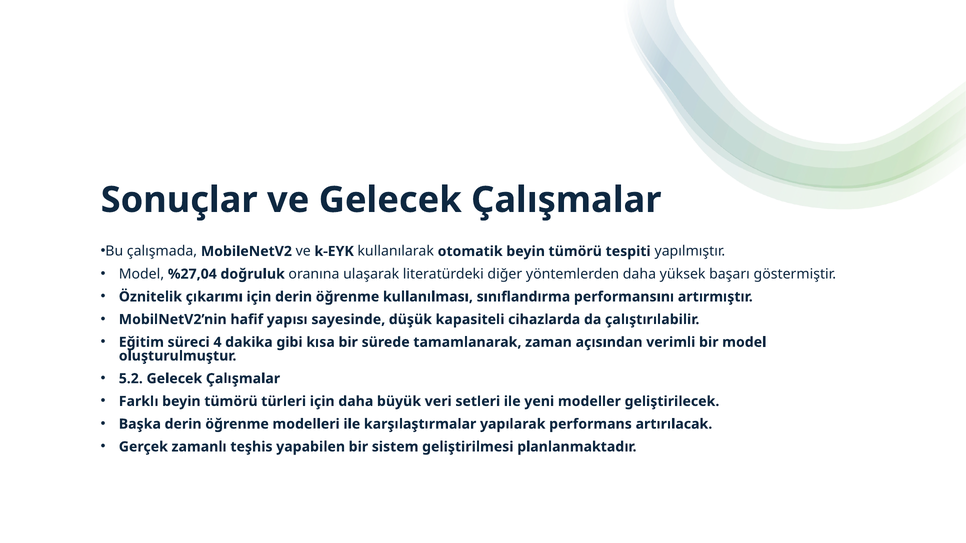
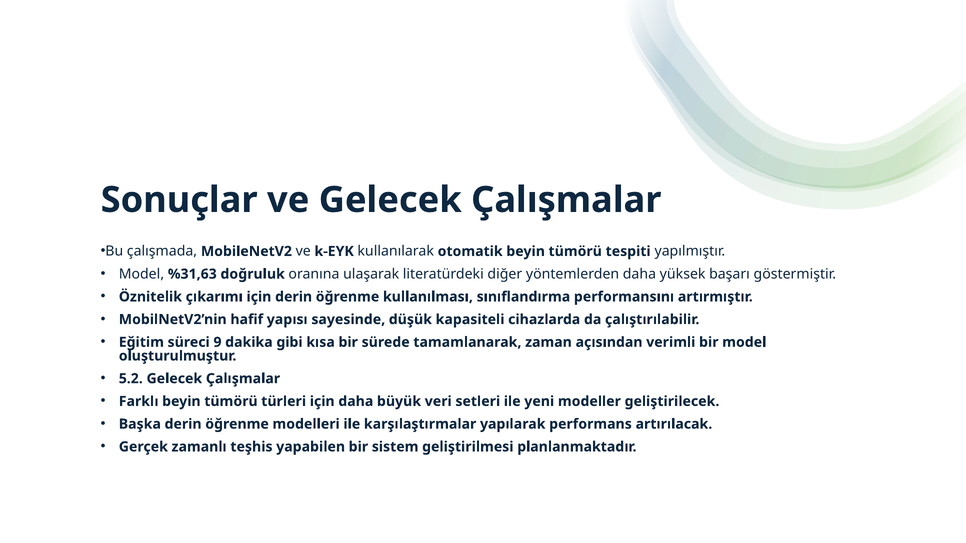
%27,04: %27,04 -> %31,63
4: 4 -> 9
